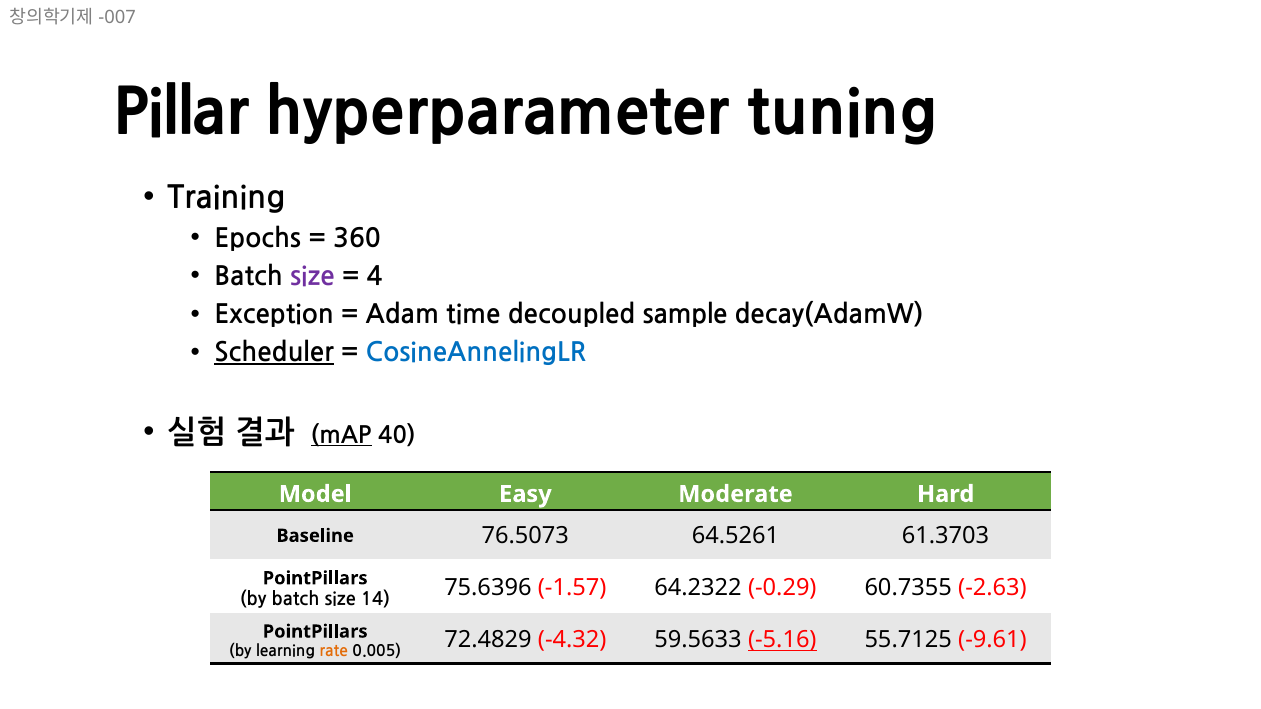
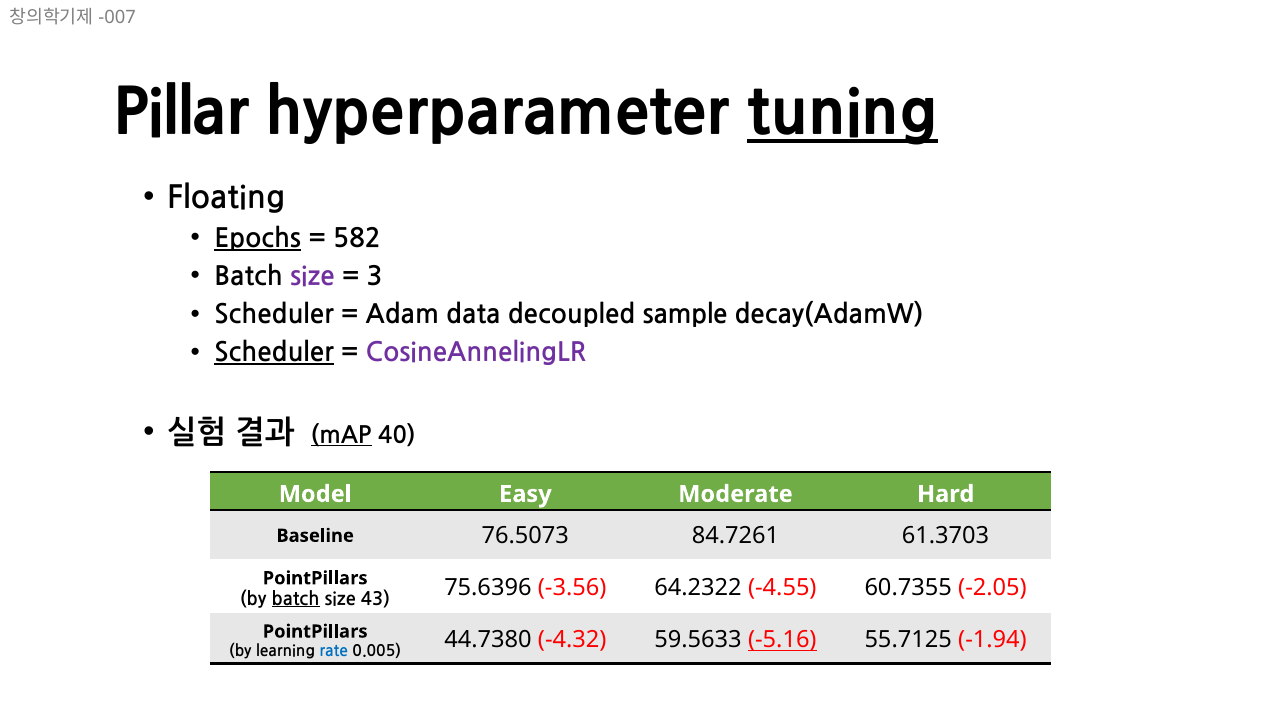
tuning underline: none -> present
Training: Training -> Floating
Epochs underline: none -> present
360: 360 -> 582
4: 4 -> 3
Exception at (274, 315): Exception -> Scheduler
time: time -> data
CosineAnnelingLR colour: blue -> purple
64.5261: 64.5261 -> 84.7261
batch at (296, 599) underline: none -> present
14: 14 -> 43
-1.57: -1.57 -> -3.56
-0.29: -0.29 -> -4.55
-2.63: -2.63 -> -2.05
rate colour: orange -> blue
72.4829: 72.4829 -> 44.7380
-9.61: -9.61 -> -1.94
